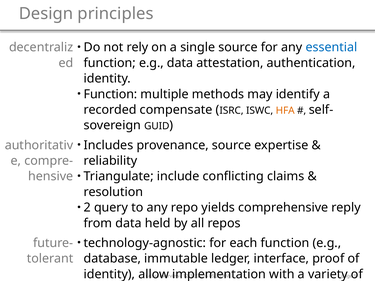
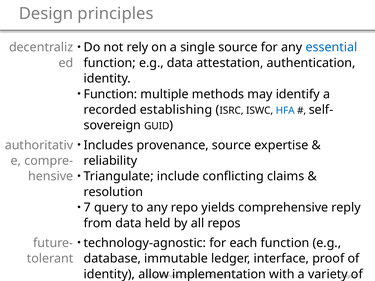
compensate: compensate -> establishing
HFA colour: orange -> blue
2: 2 -> 7
